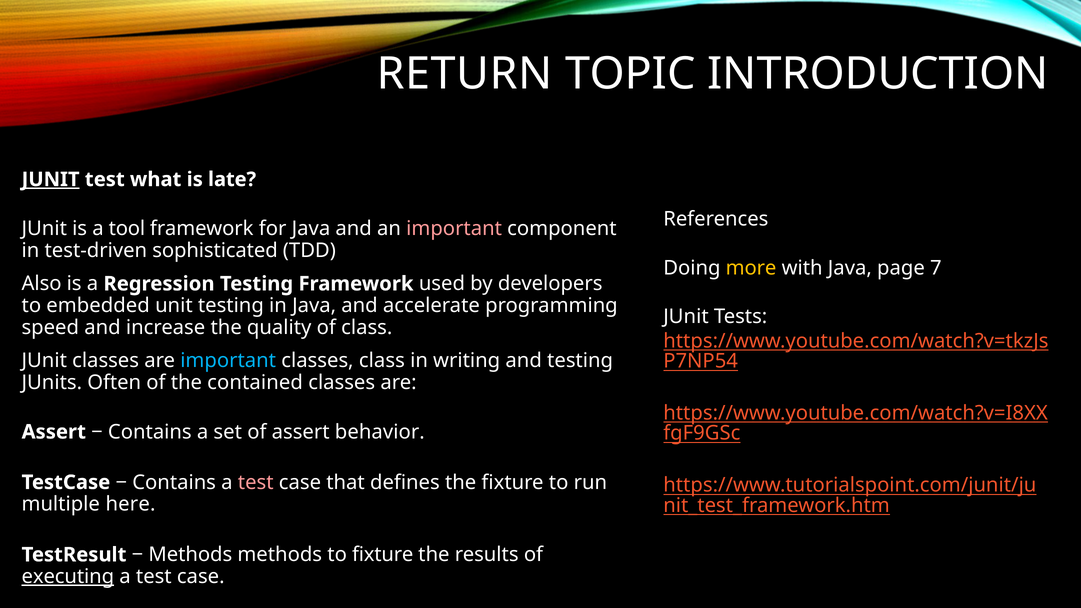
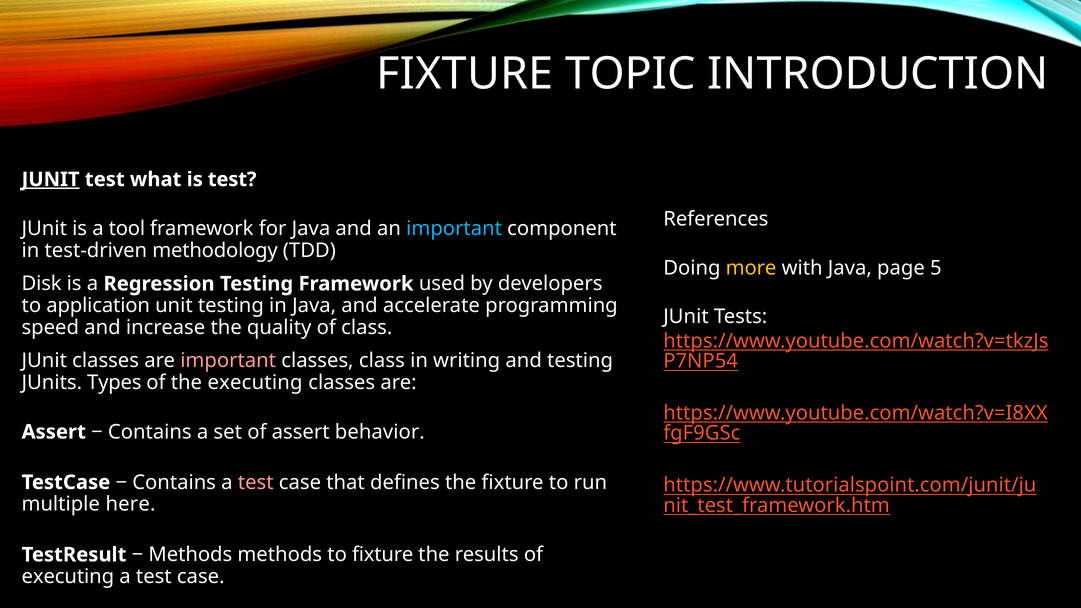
RETURN at (465, 74): RETURN -> FIXTURE
is late: late -> test
important at (454, 229) colour: pink -> light blue
sophisticated: sophisticated -> methodology
7: 7 -> 5
Also: Also -> Disk
embedded: embedded -> application
important at (228, 361) colour: light blue -> pink
Often: Often -> Types
the contained: contained -> executing
executing at (68, 577) underline: present -> none
